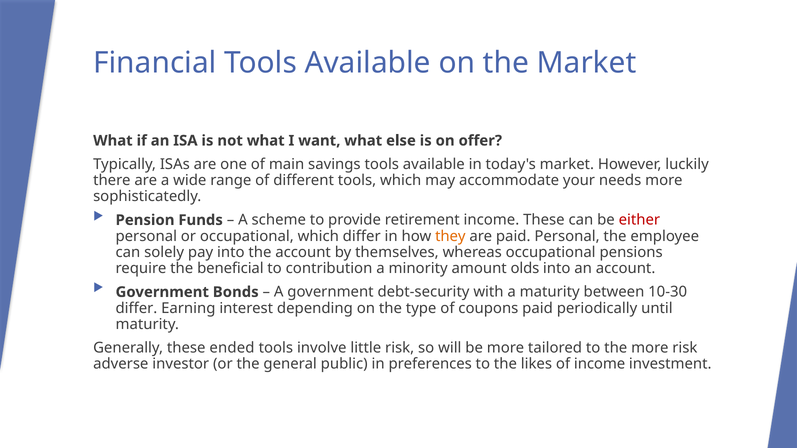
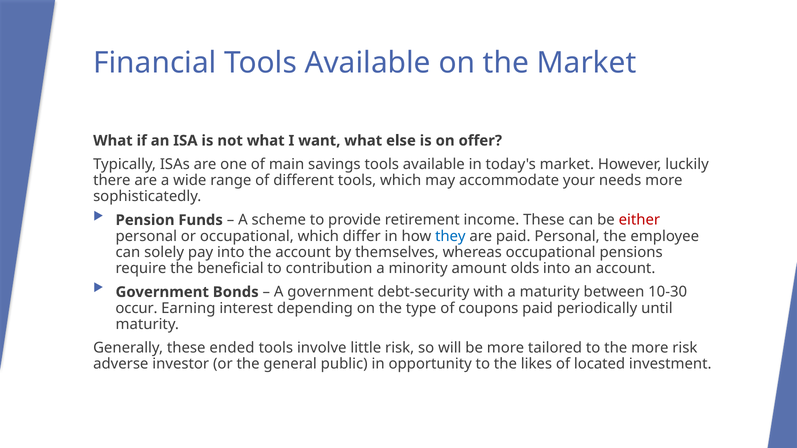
they colour: orange -> blue
differ at (136, 308): differ -> occur
preferences: preferences -> opportunity
of income: income -> located
